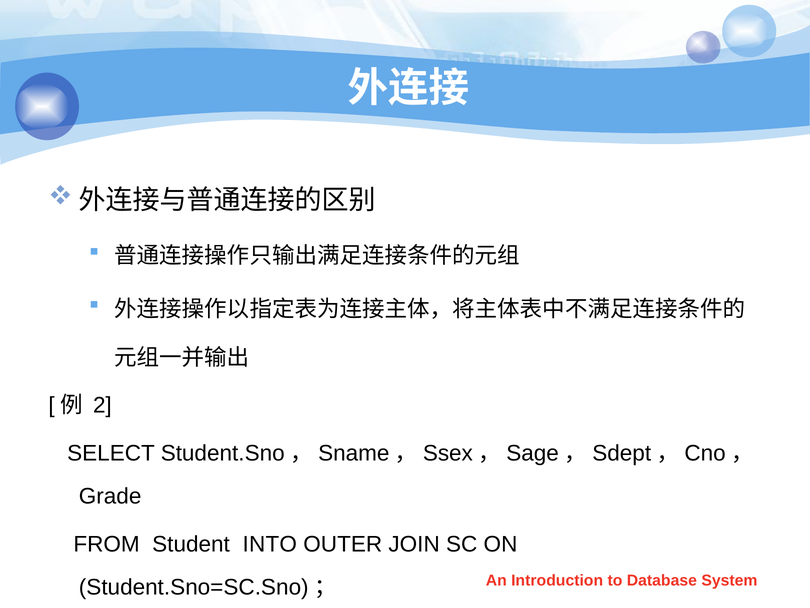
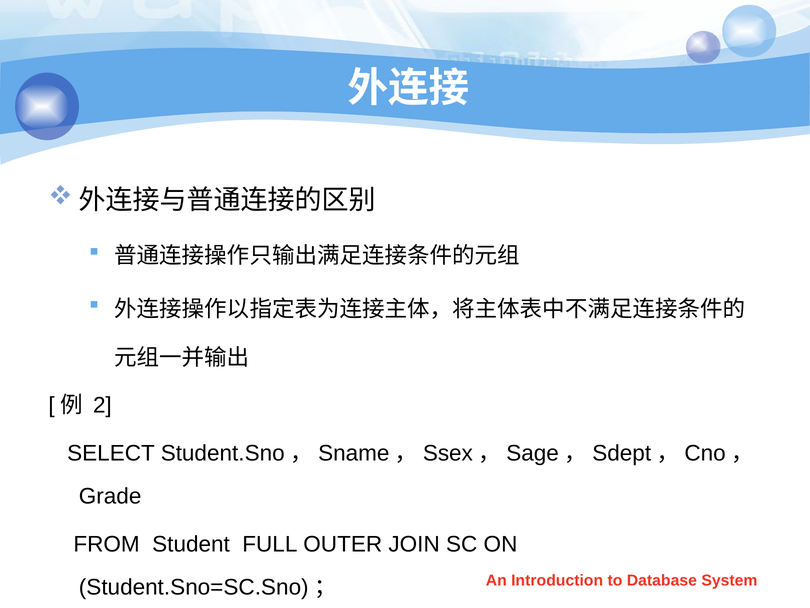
INTO: INTO -> FULL
